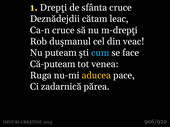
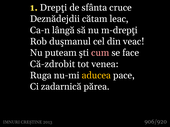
Ca-n cruce: cruce -> lângă
cum colour: light blue -> pink
Că-puteam: Că-puteam -> Că-zdrobit
